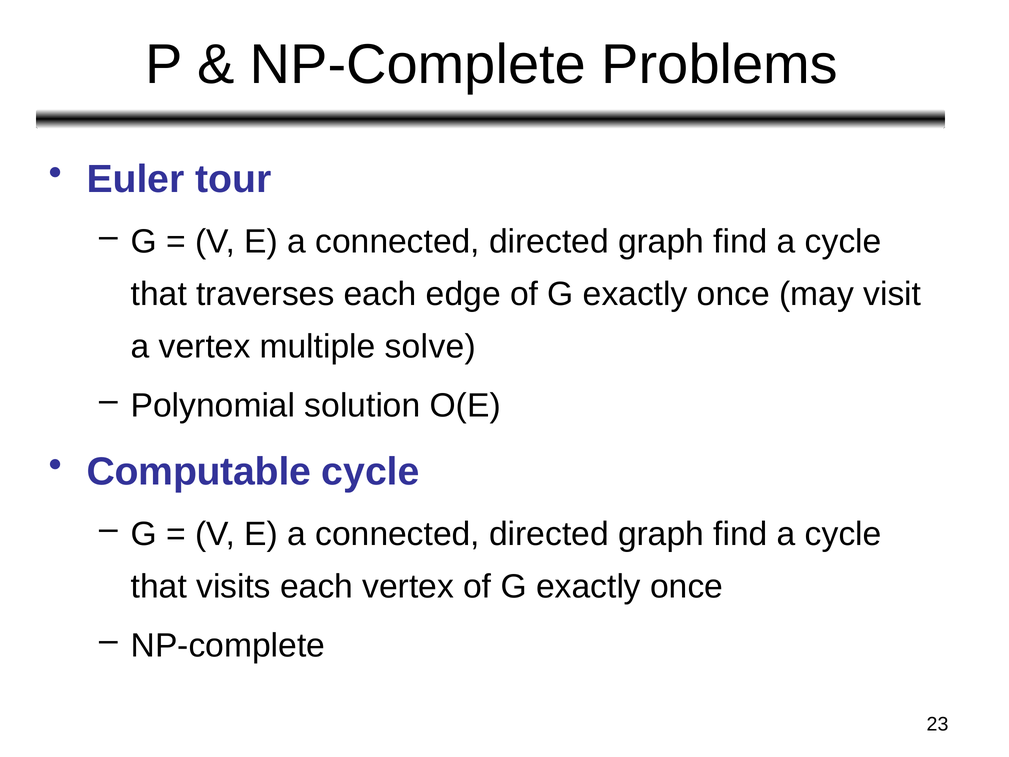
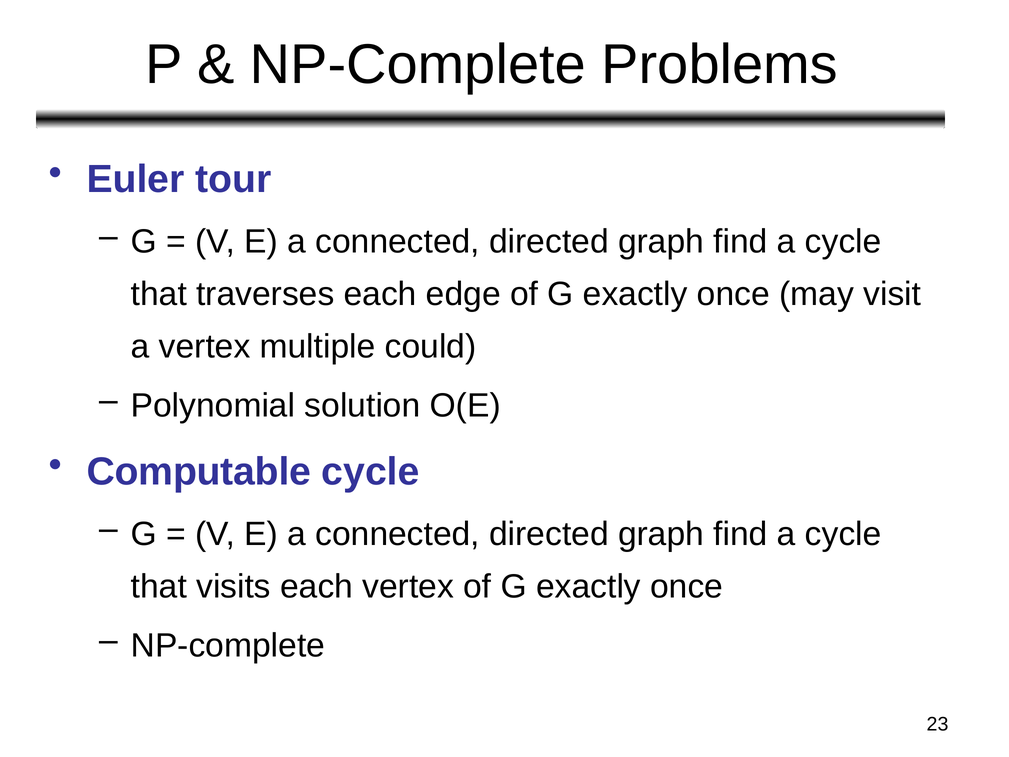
solve: solve -> could
